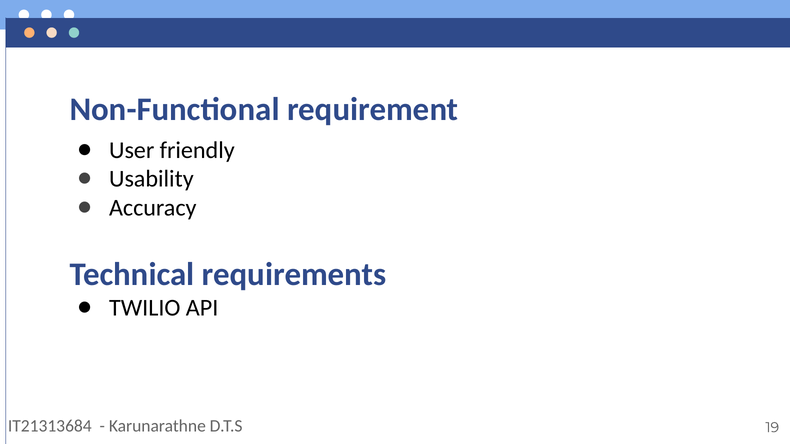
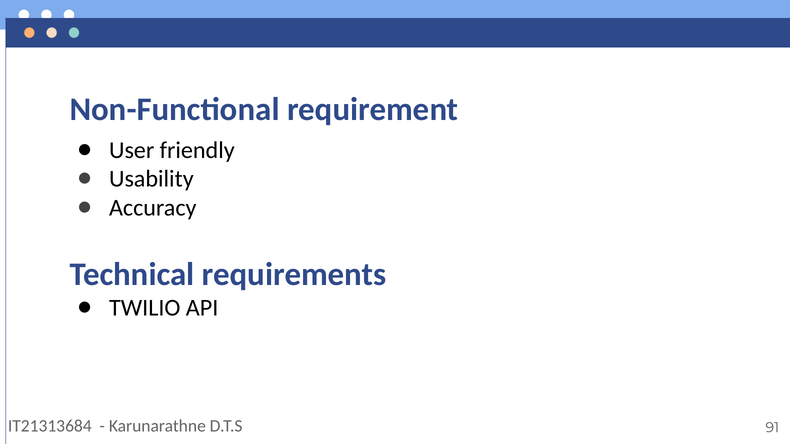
19: 19 -> 91
